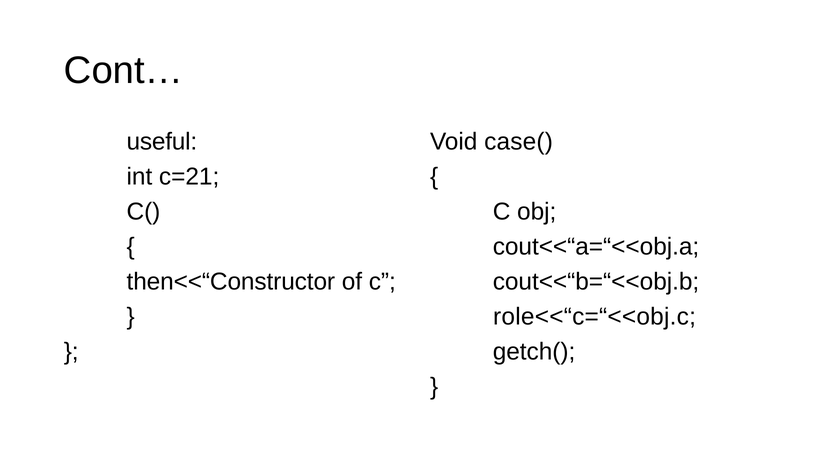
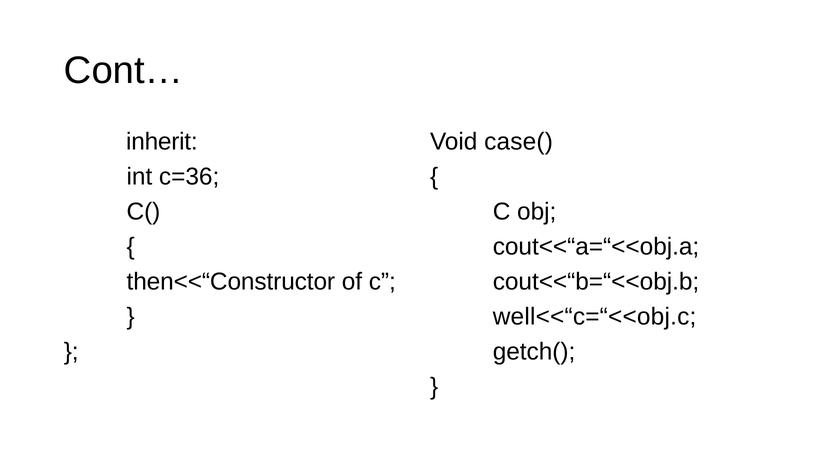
useful: useful -> inherit
c=21: c=21 -> c=36
role<<“c=“<<obj.c: role<<“c=“<<obj.c -> well<<“c=“<<obj.c
